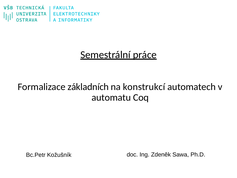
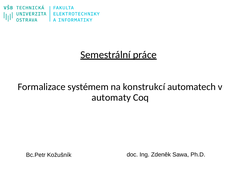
základních: základních -> systémem
automatu: automatu -> automaty
